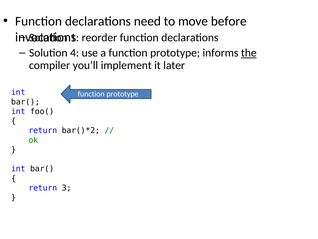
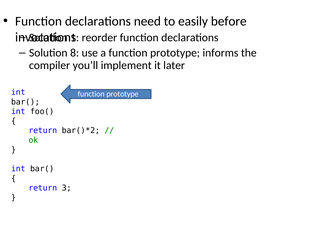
move: move -> easily
4: 4 -> 8
the underline: present -> none
